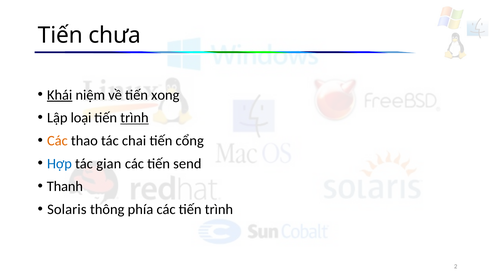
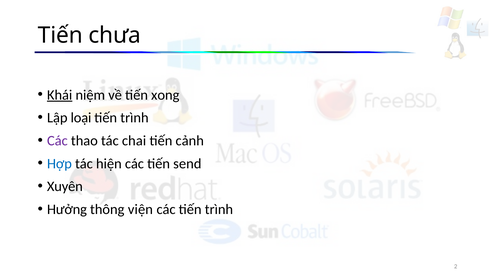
trình at (134, 118) underline: present -> none
Các at (57, 140) colour: orange -> purple
cổng: cổng -> cảnh
gian: gian -> hiện
Thanh: Thanh -> Xuyên
Solaris: Solaris -> Hưởng
phía: phía -> viện
